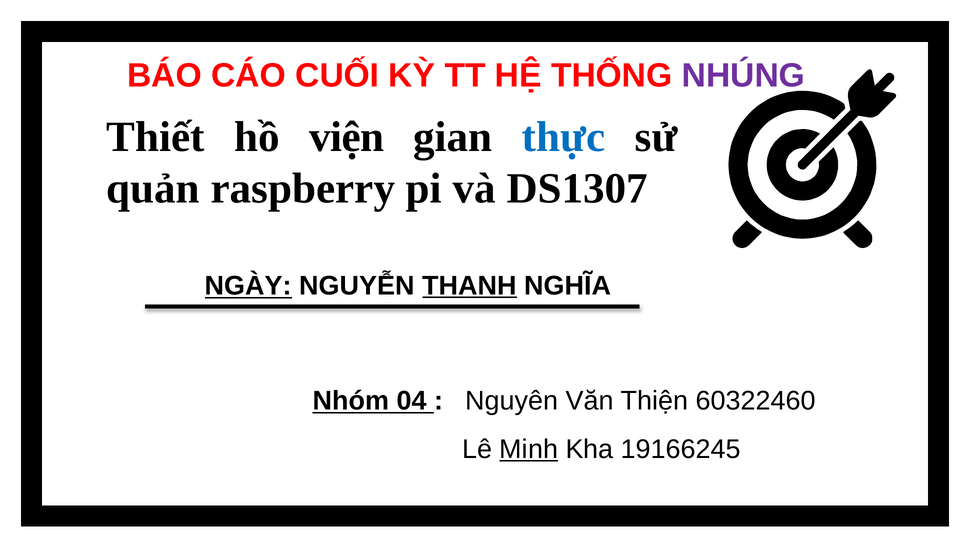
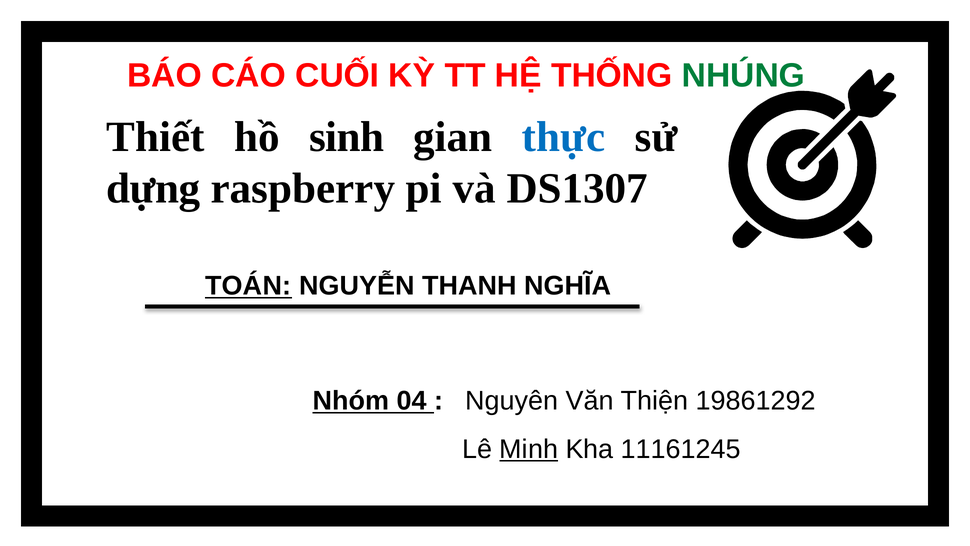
NHÚNG colour: purple -> green
viện: viện -> sinh
quản: quản -> dựng
NGÀY: NGÀY -> TOÁN
THANH underline: present -> none
60322460: 60322460 -> 19861292
19166245: 19166245 -> 11161245
